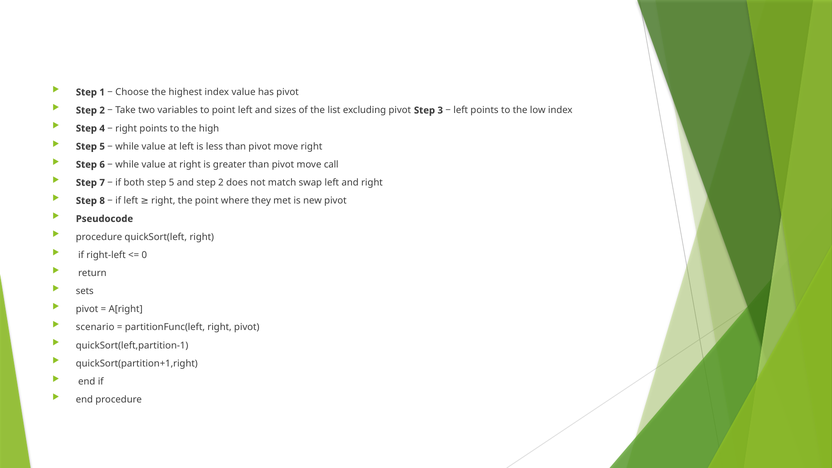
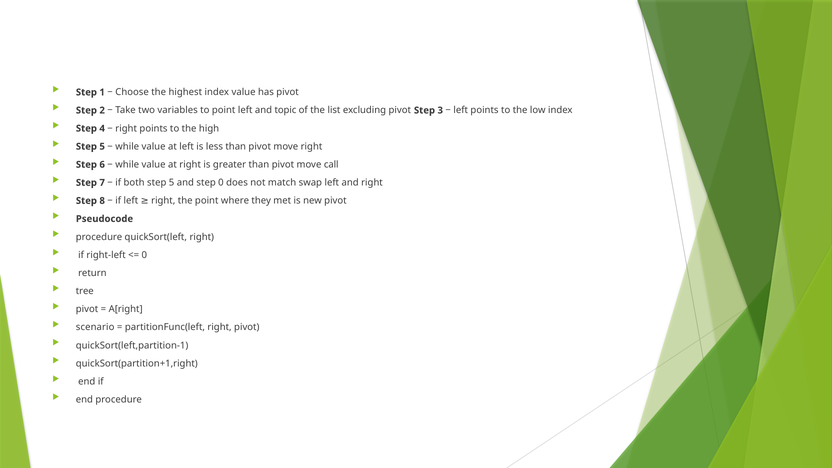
sizes: sizes -> topic
and step 2: 2 -> 0
sets: sets -> tree
